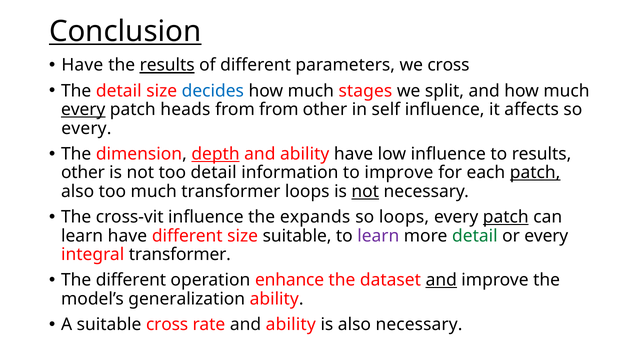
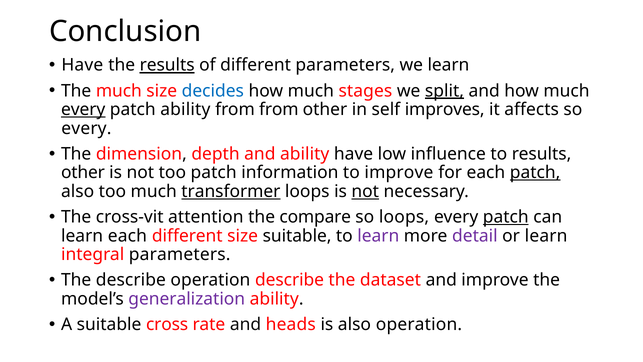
Conclusion underline: present -> none
we cross: cross -> learn
The detail: detail -> much
split underline: none -> present
patch heads: heads -> ability
self influence: influence -> improves
depth underline: present -> none
too detail: detail -> patch
transformer at (231, 191) underline: none -> present
cross-vit influence: influence -> attention
expands: expands -> compare
learn have: have -> each
detail at (475, 236) colour: green -> purple
or every: every -> learn
integral transformer: transformer -> parameters
The different: different -> describe
operation enhance: enhance -> describe
and at (441, 280) underline: present -> none
generalization colour: black -> purple
rate and ability: ability -> heads
also necessary: necessary -> operation
